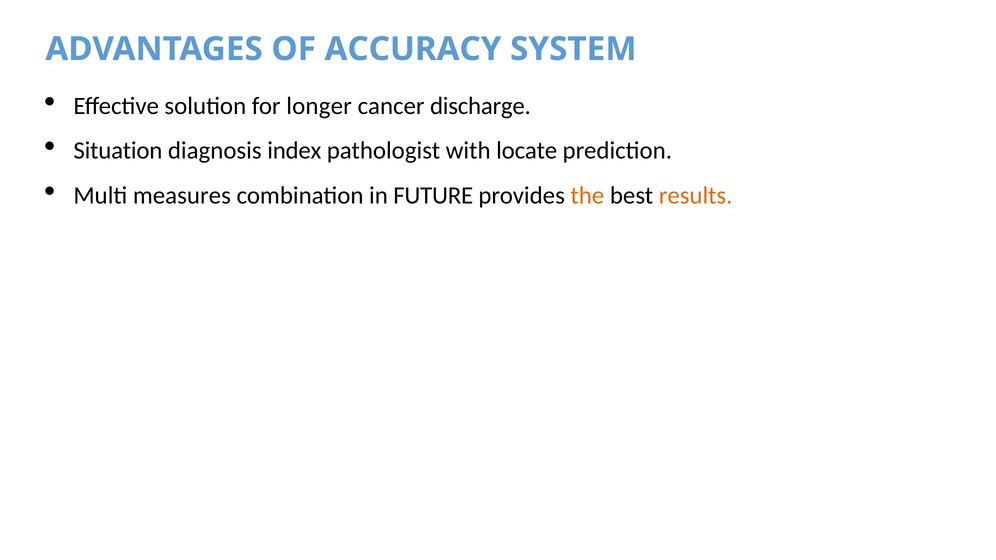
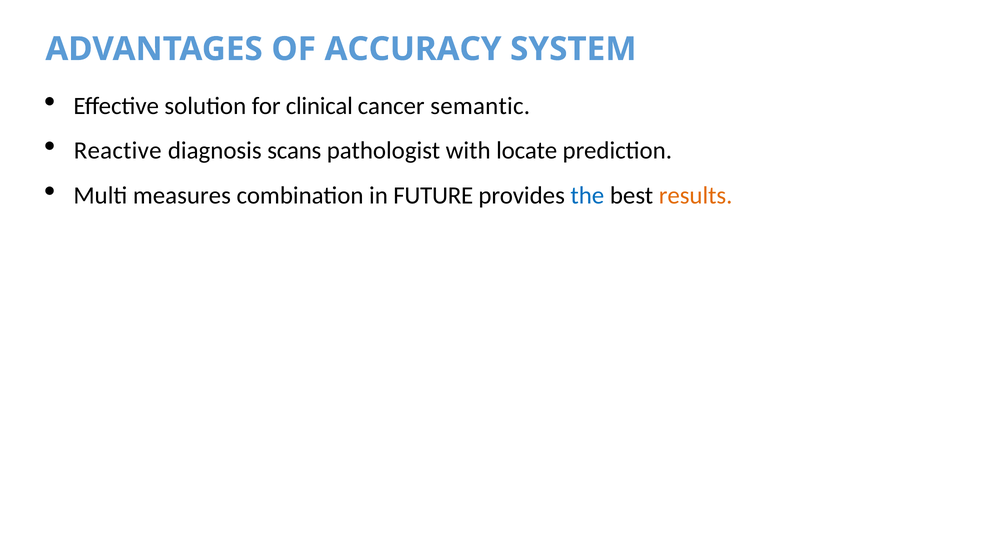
longer: longer -> clinical
discharge: discharge -> semantic
Situation: Situation -> Reactive
index: index -> scans
the colour: orange -> blue
